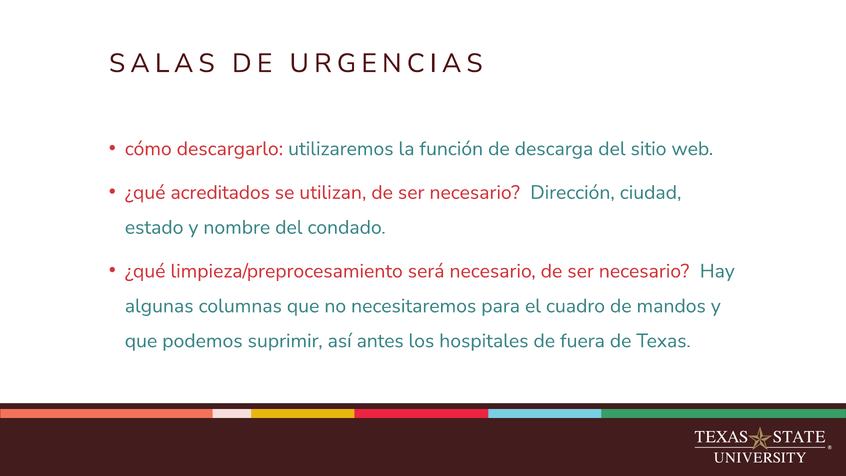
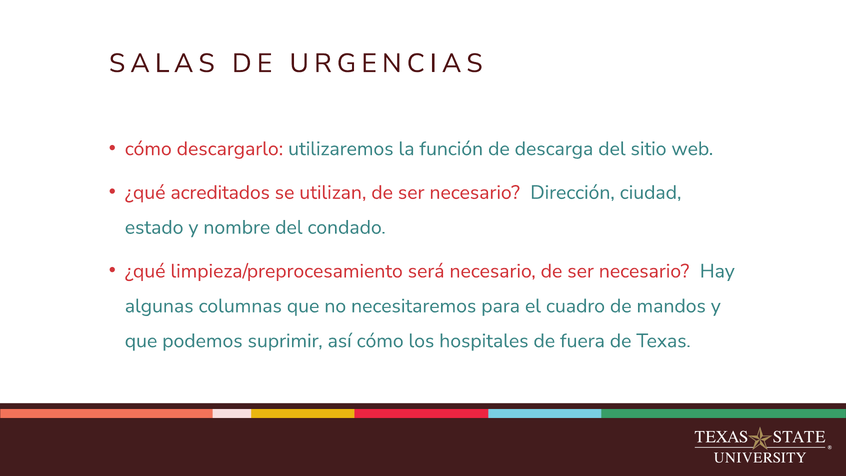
así antes: antes -> cómo
